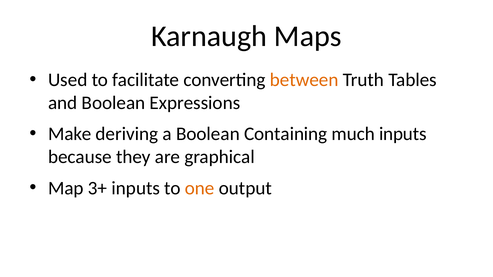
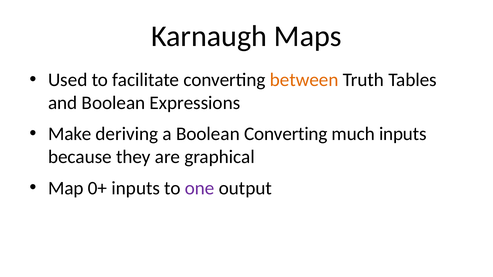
Boolean Containing: Containing -> Converting
3+: 3+ -> 0+
one colour: orange -> purple
